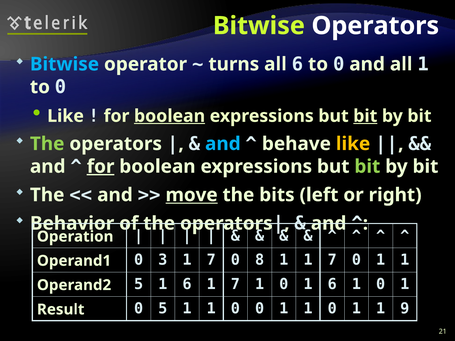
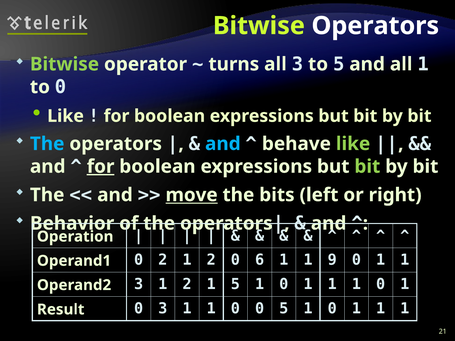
Bitwise at (64, 64) colour: light blue -> light green
all 6: 6 -> 3
0 at (339, 64): 0 -> 5
boolean at (170, 116) underline: present -> none
bit at (365, 116) underline: present -> none
The at (47, 144) colour: light green -> light blue
like at (353, 144) colour: yellow -> light green
0 3: 3 -> 2
7 at (211, 260): 7 -> 2
8: 8 -> 6
1 1 7: 7 -> 9
Operand2 5: 5 -> 3
6 at (187, 284): 6 -> 2
7 at (235, 284): 7 -> 5
6 at (332, 284): 6 -> 1
0 5: 5 -> 3
0 0 1: 1 -> 5
9 at (405, 309): 9 -> 1
